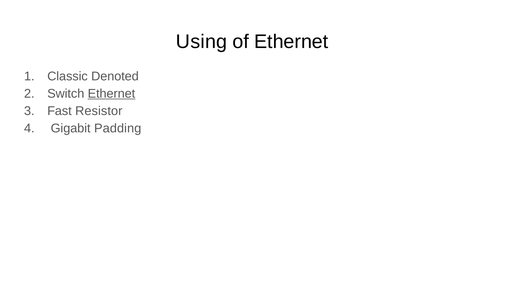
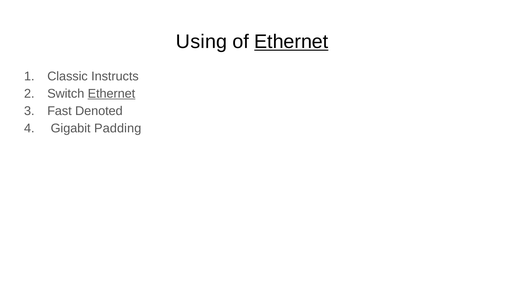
Ethernet at (291, 42) underline: none -> present
Denoted: Denoted -> Instructs
Resistor: Resistor -> Denoted
